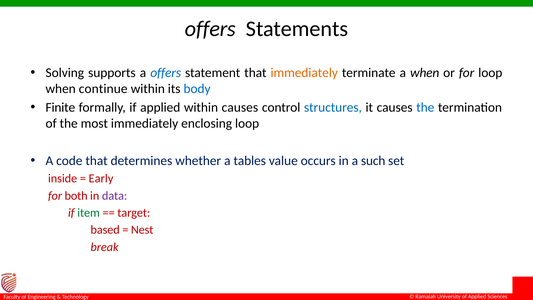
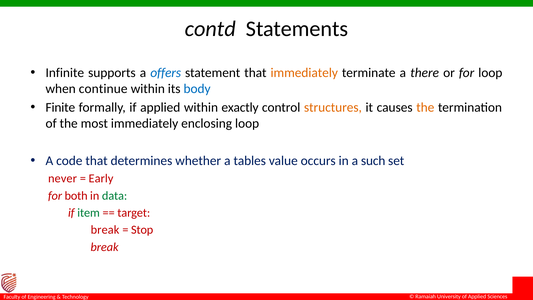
offers at (210, 29): offers -> contd
Solving: Solving -> Infinite
a when: when -> there
within causes: causes -> exactly
structures colour: blue -> orange
the at (425, 108) colour: blue -> orange
inside: inside -> never
data colour: purple -> green
based at (105, 230): based -> break
Nest: Nest -> Stop
